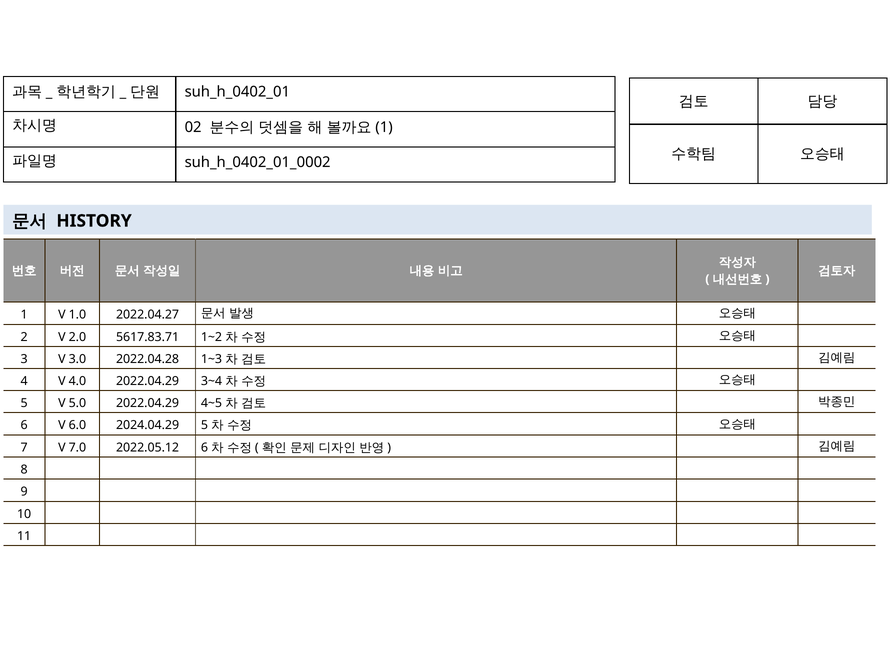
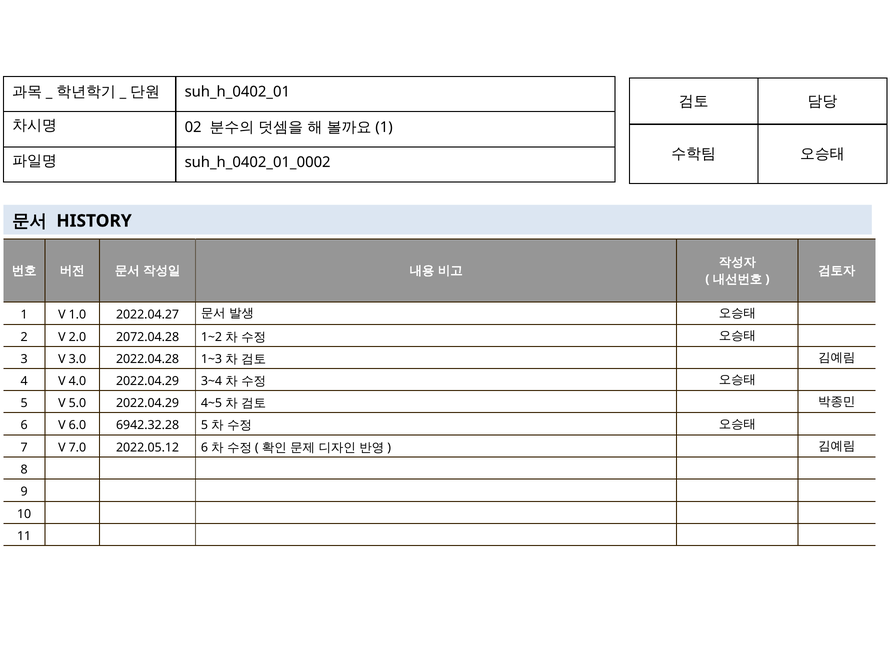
5617.83.71: 5617.83.71 -> 2072.04.28
2024.04.29: 2024.04.29 -> 6942.32.28
